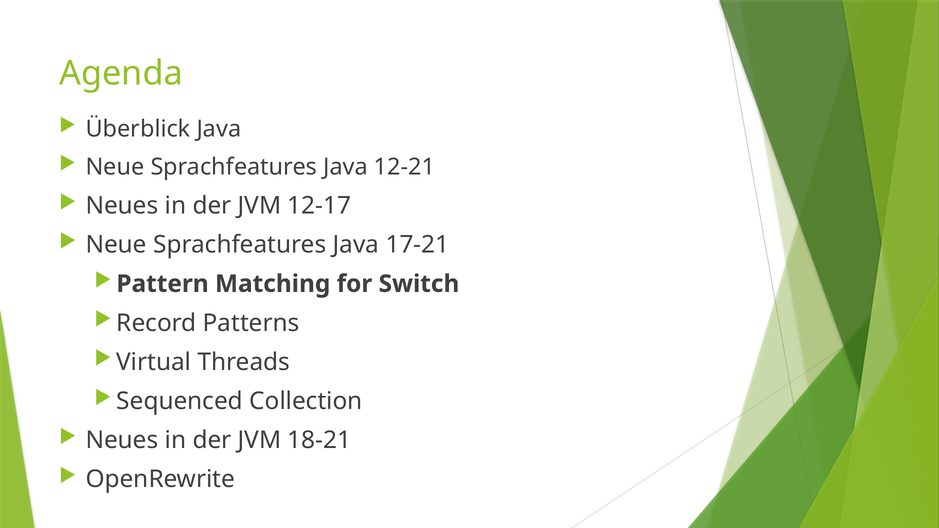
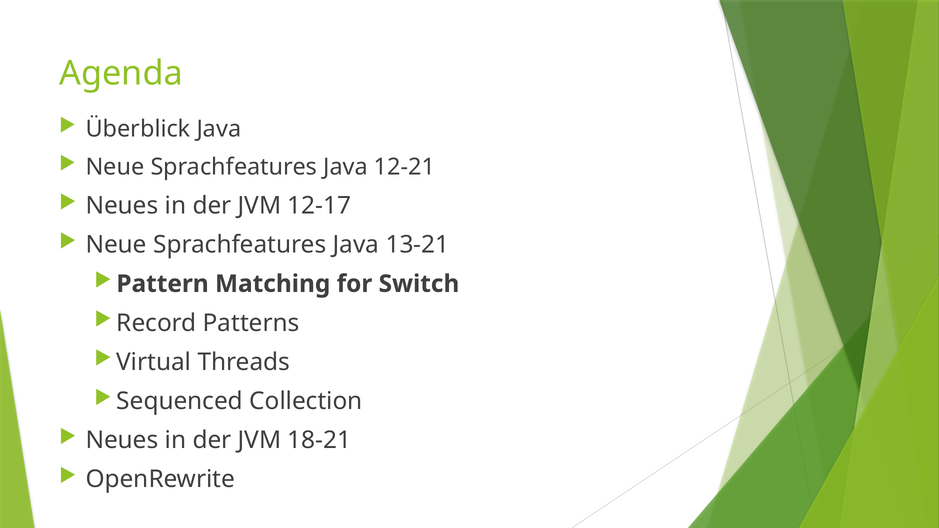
17-21: 17-21 -> 13-21
